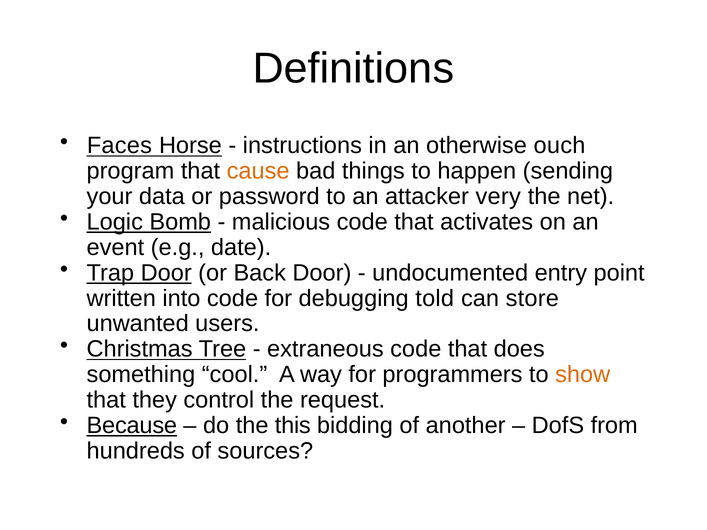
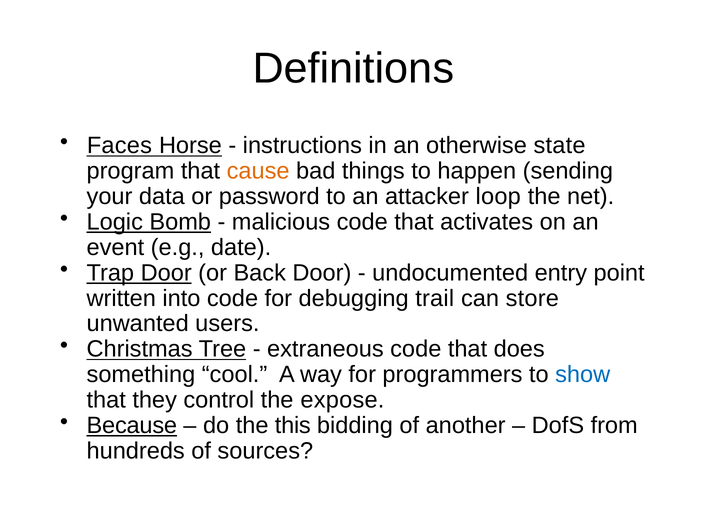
ouch: ouch -> state
very: very -> loop
told: told -> trail
show colour: orange -> blue
request: request -> expose
